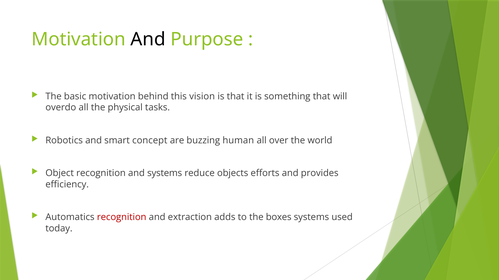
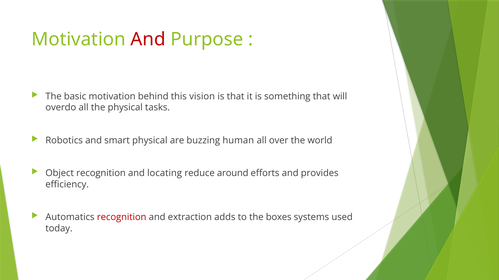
And at (148, 39) colour: black -> red
smart concept: concept -> physical
and systems: systems -> locating
objects: objects -> around
